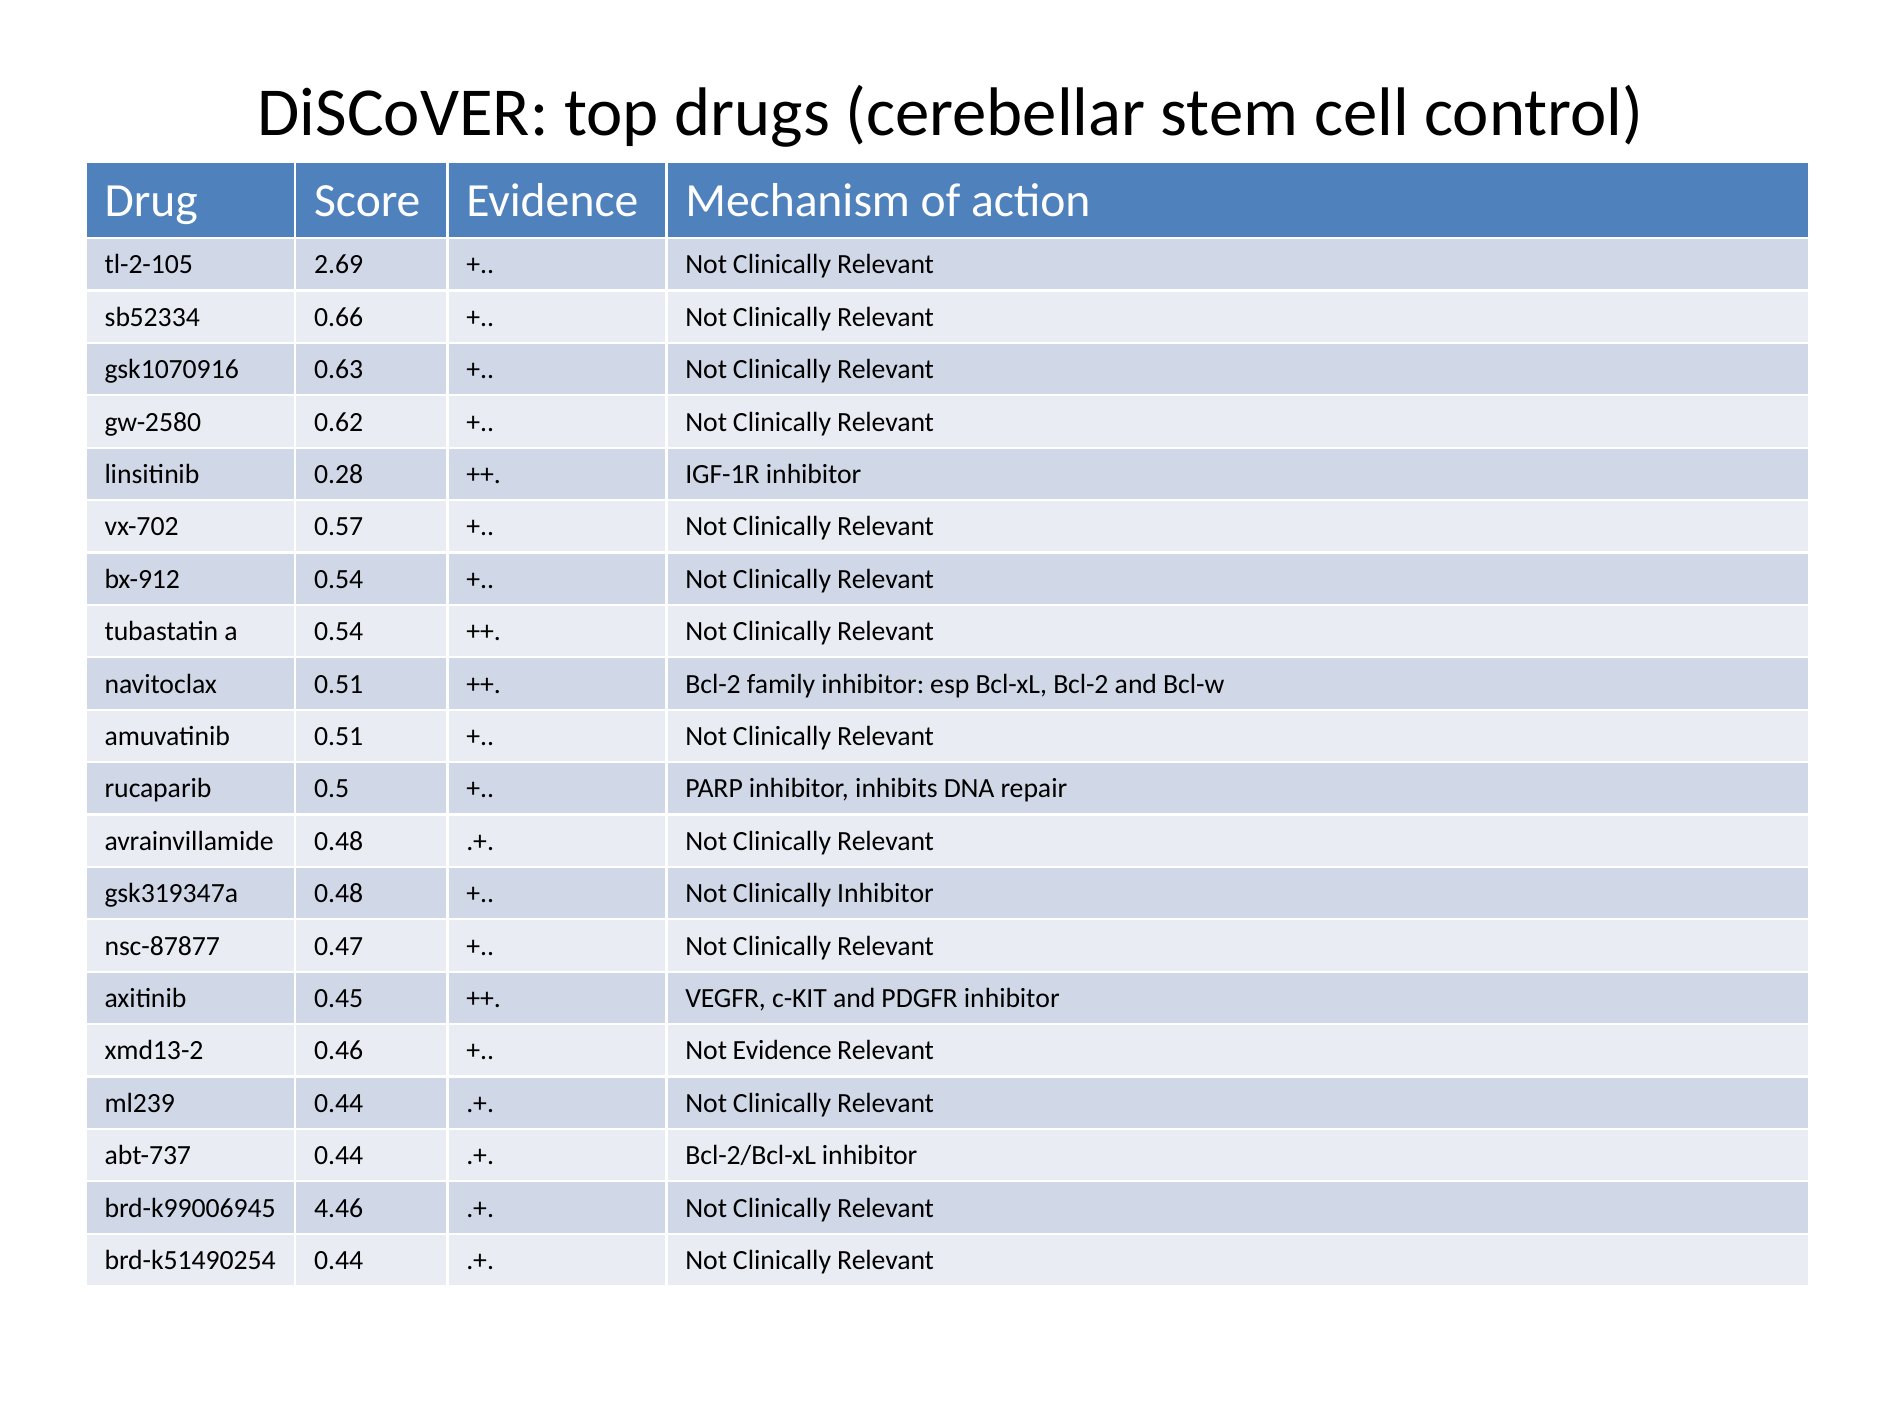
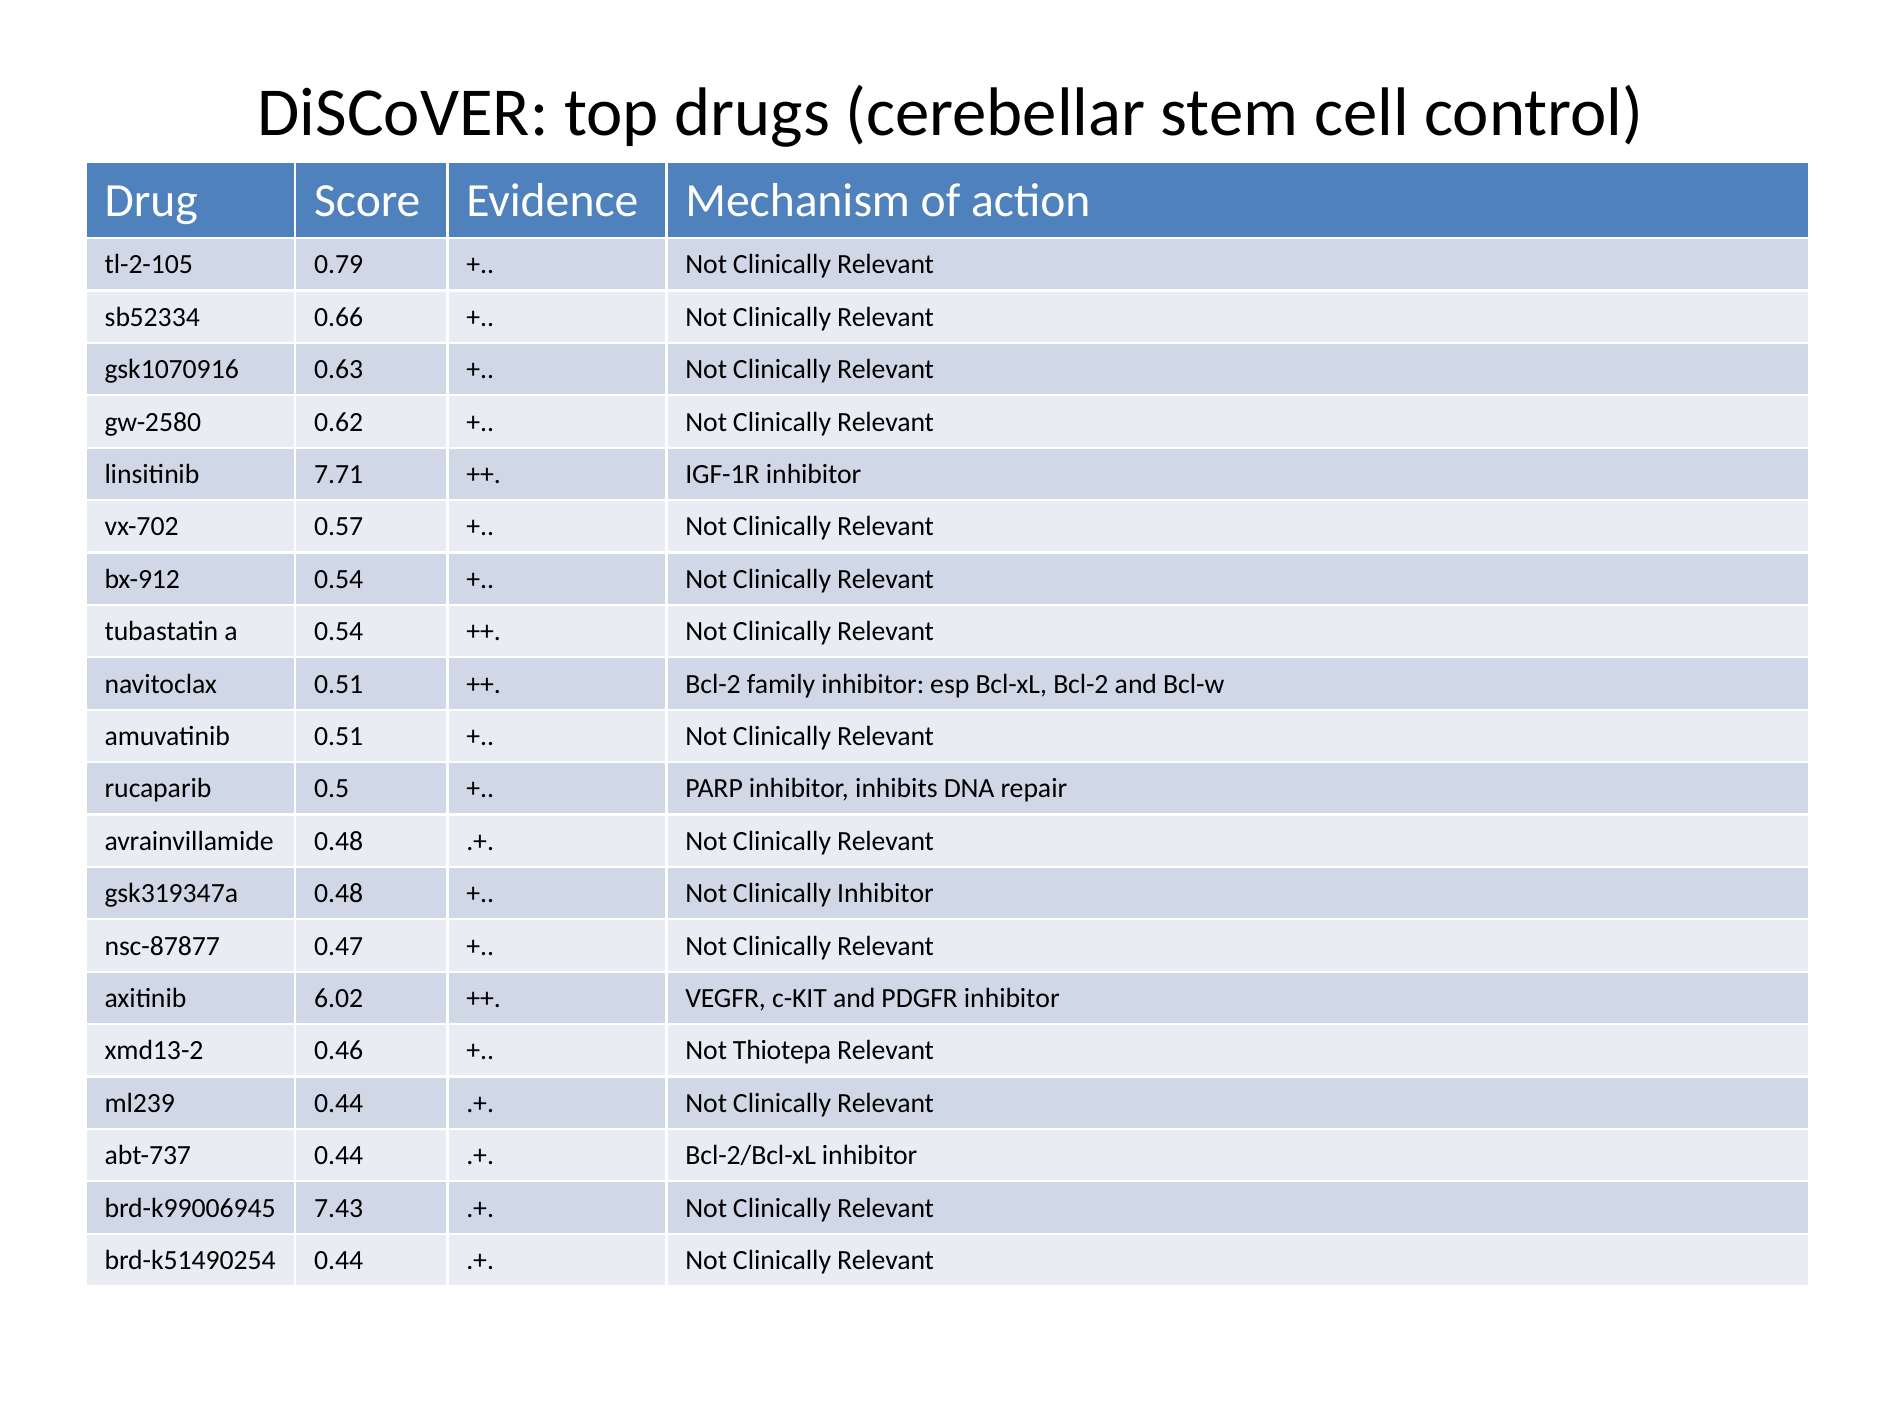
2.69: 2.69 -> 0.79
0.28: 0.28 -> 7.71
0.45: 0.45 -> 6.02
Not Evidence: Evidence -> Thiotepa
4.46: 4.46 -> 7.43
